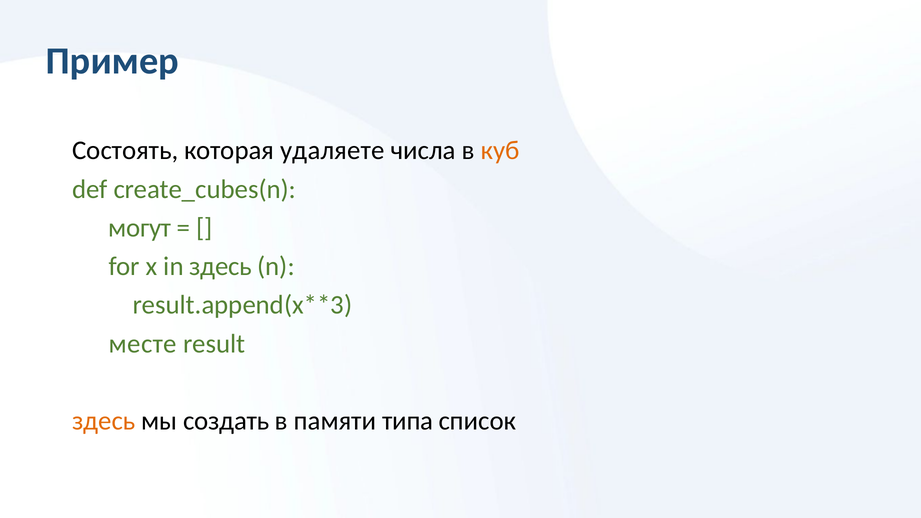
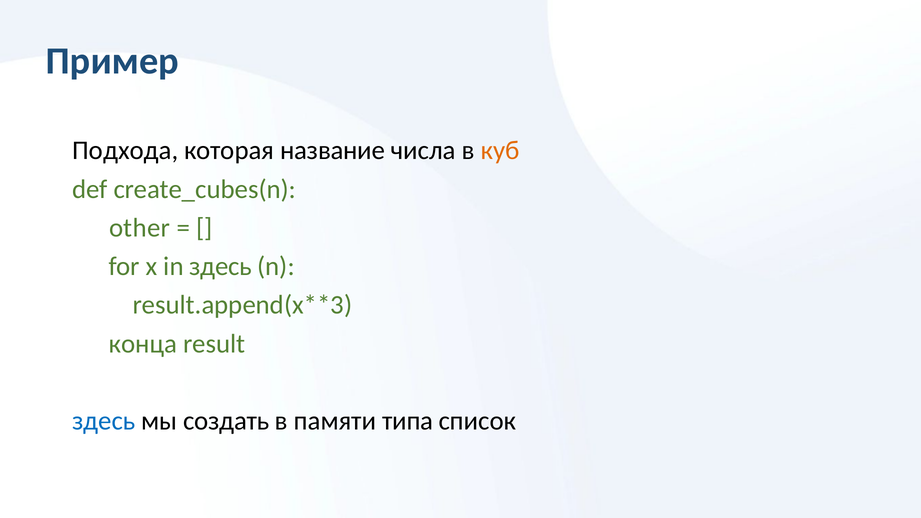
Состоять: Состоять -> Подхода
удаляете: удаляете -> название
могут: могут -> other
месте: месте -> конца
здесь at (104, 421) colour: orange -> blue
